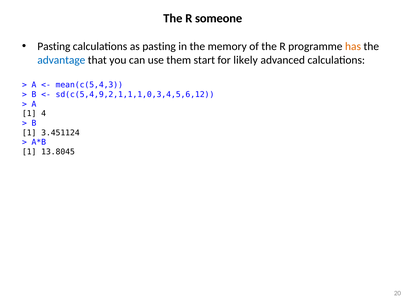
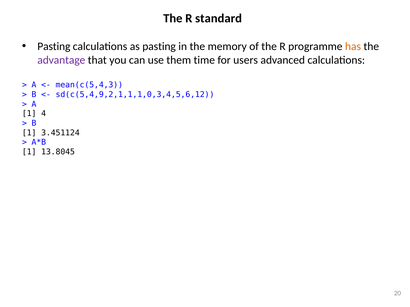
someone: someone -> standard
advantage colour: blue -> purple
start: start -> time
likely: likely -> users
